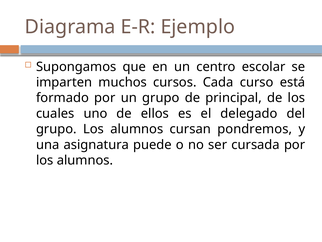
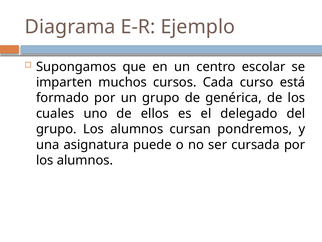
principal: principal -> genérica
